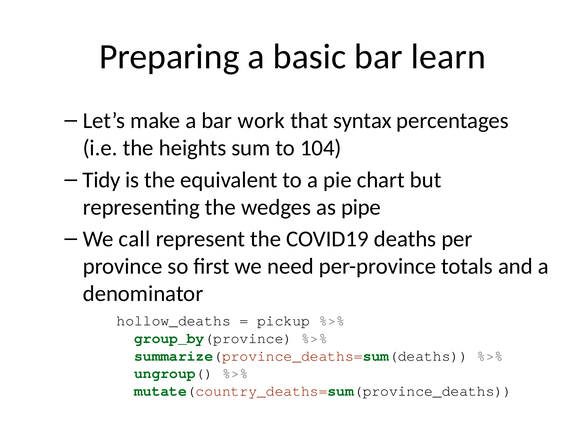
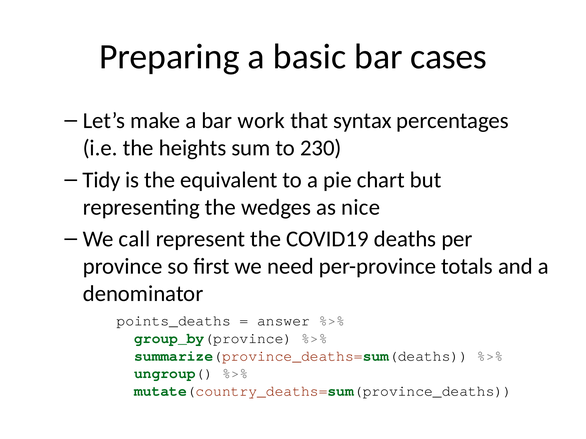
learn: learn -> cases
104: 104 -> 230
pipe: pipe -> nice
hollow_deaths: hollow_deaths -> points_deaths
pickup: pickup -> answer
